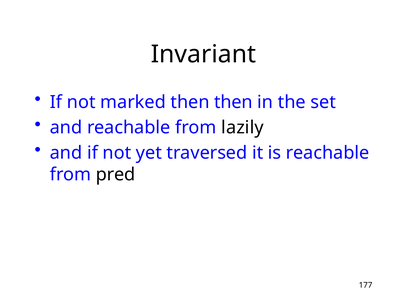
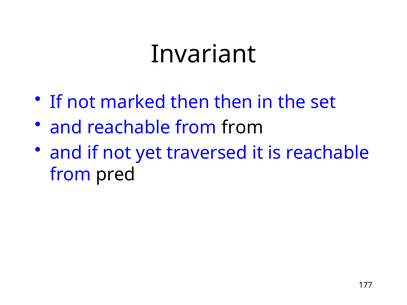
from lazily: lazily -> from
